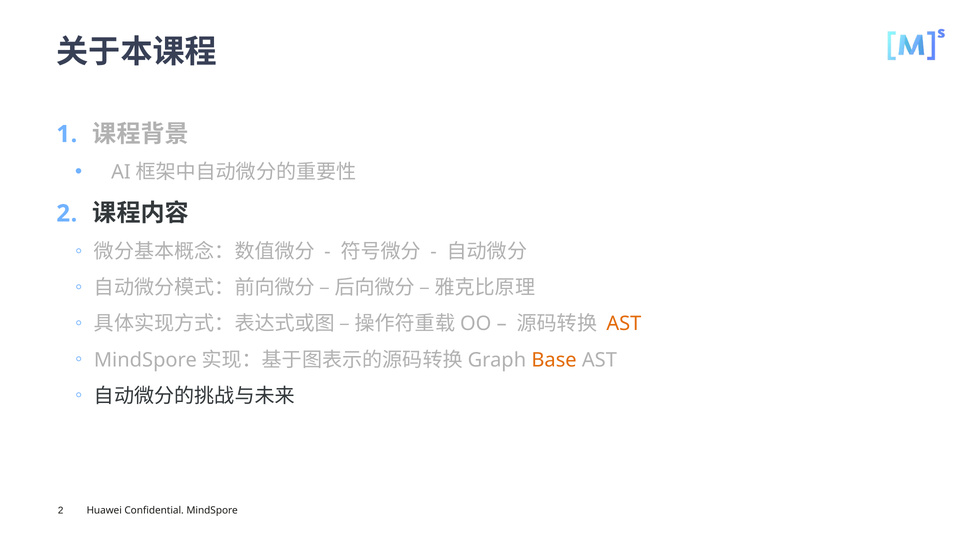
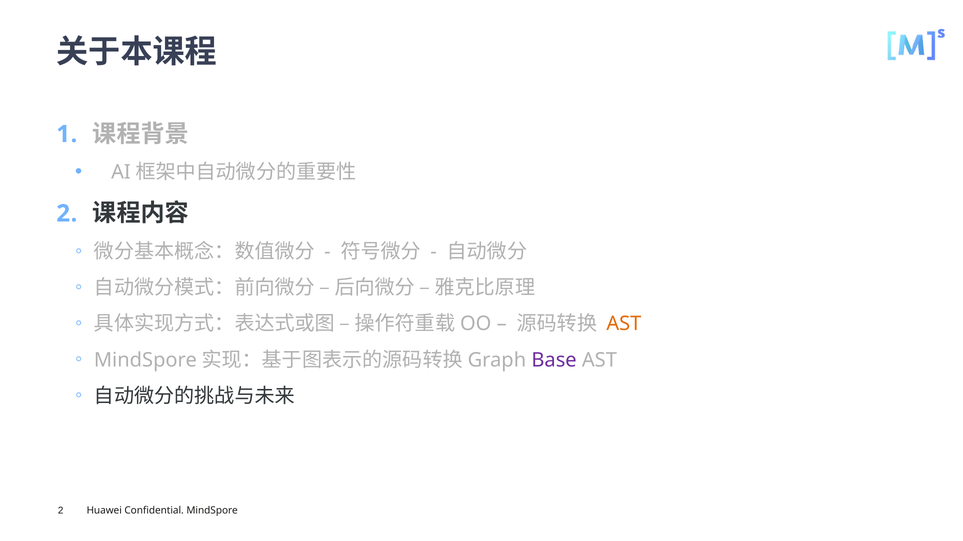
Base colour: orange -> purple
